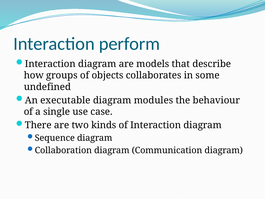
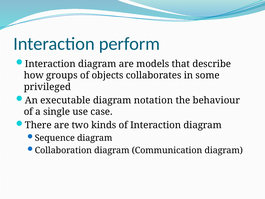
undefined: undefined -> privileged
modules: modules -> notation
